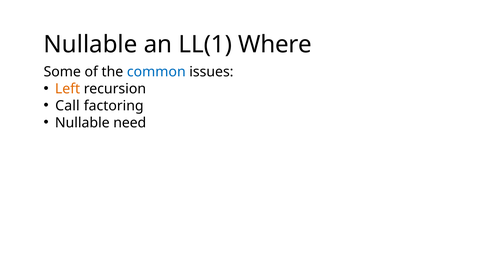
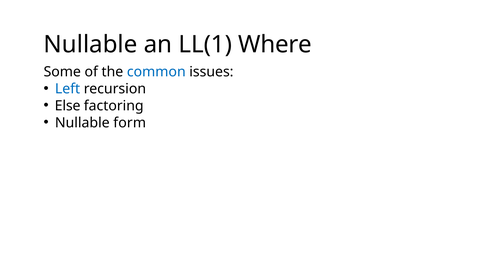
Left colour: orange -> blue
Call: Call -> Else
need: need -> form
